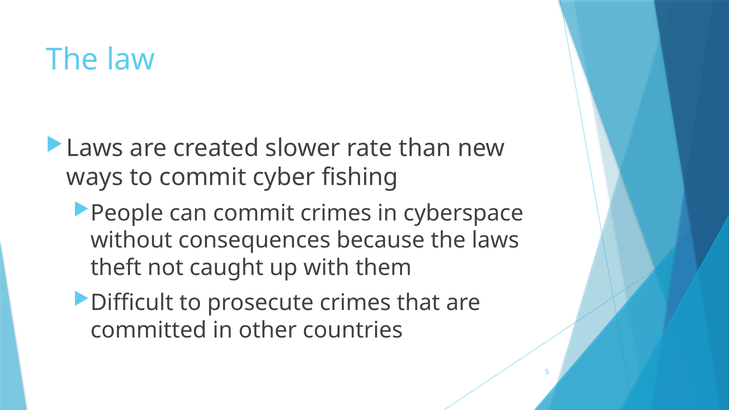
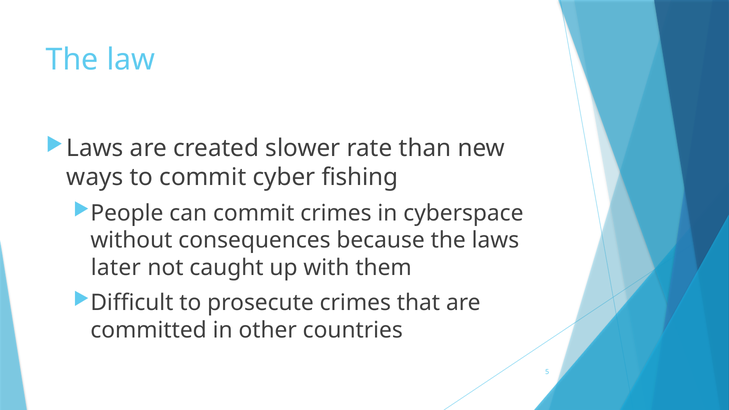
theft: theft -> later
